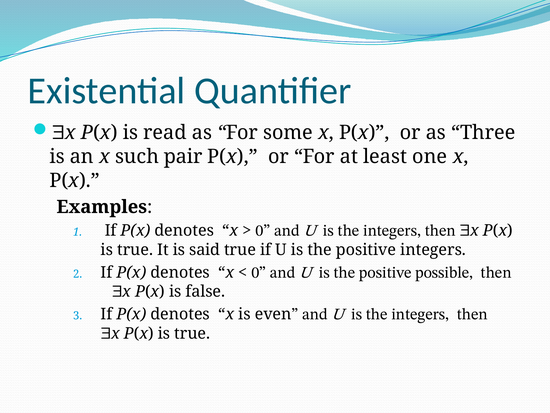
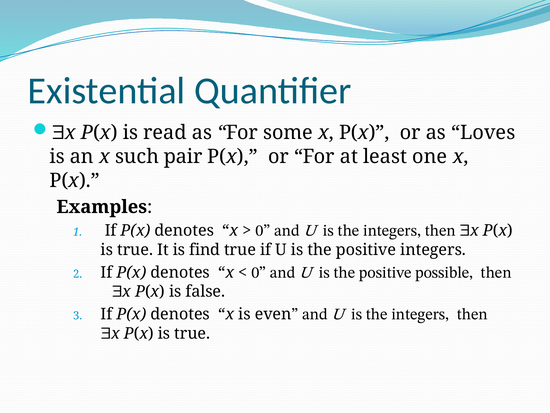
Three: Three -> Loves
said: said -> find
